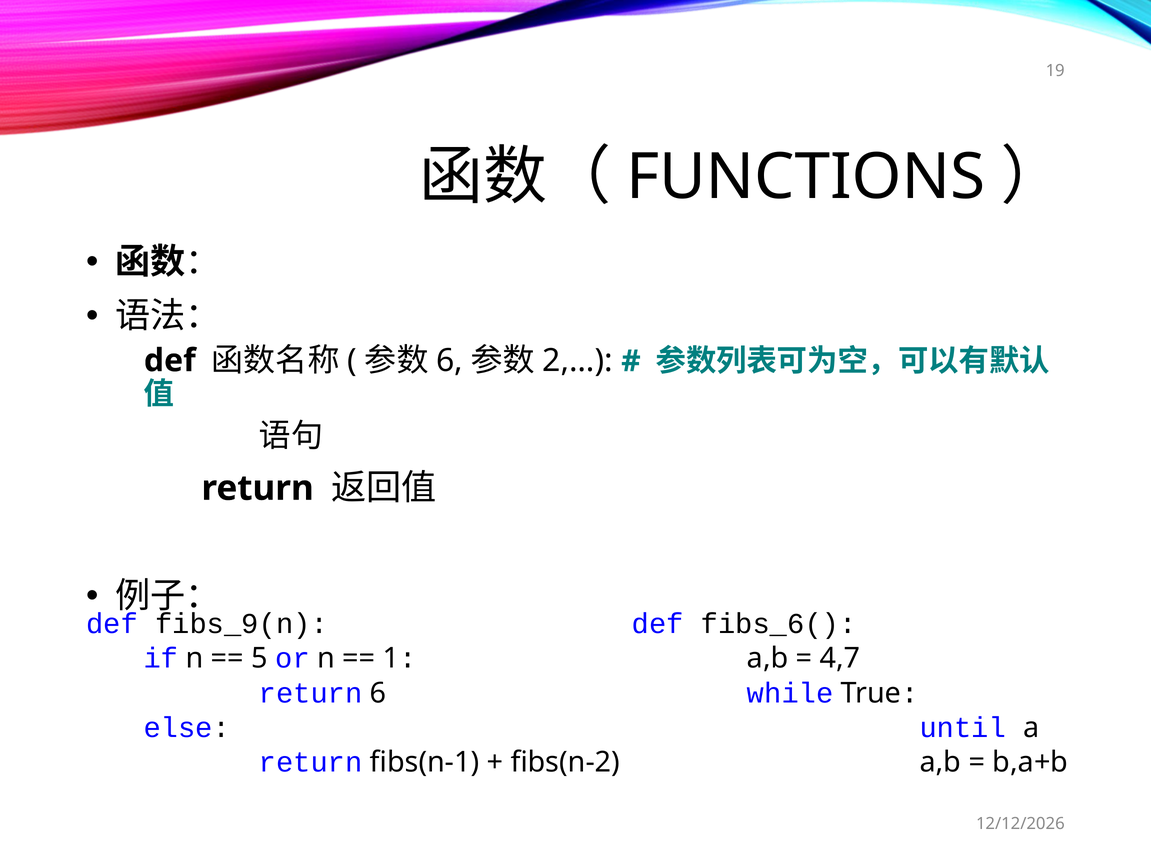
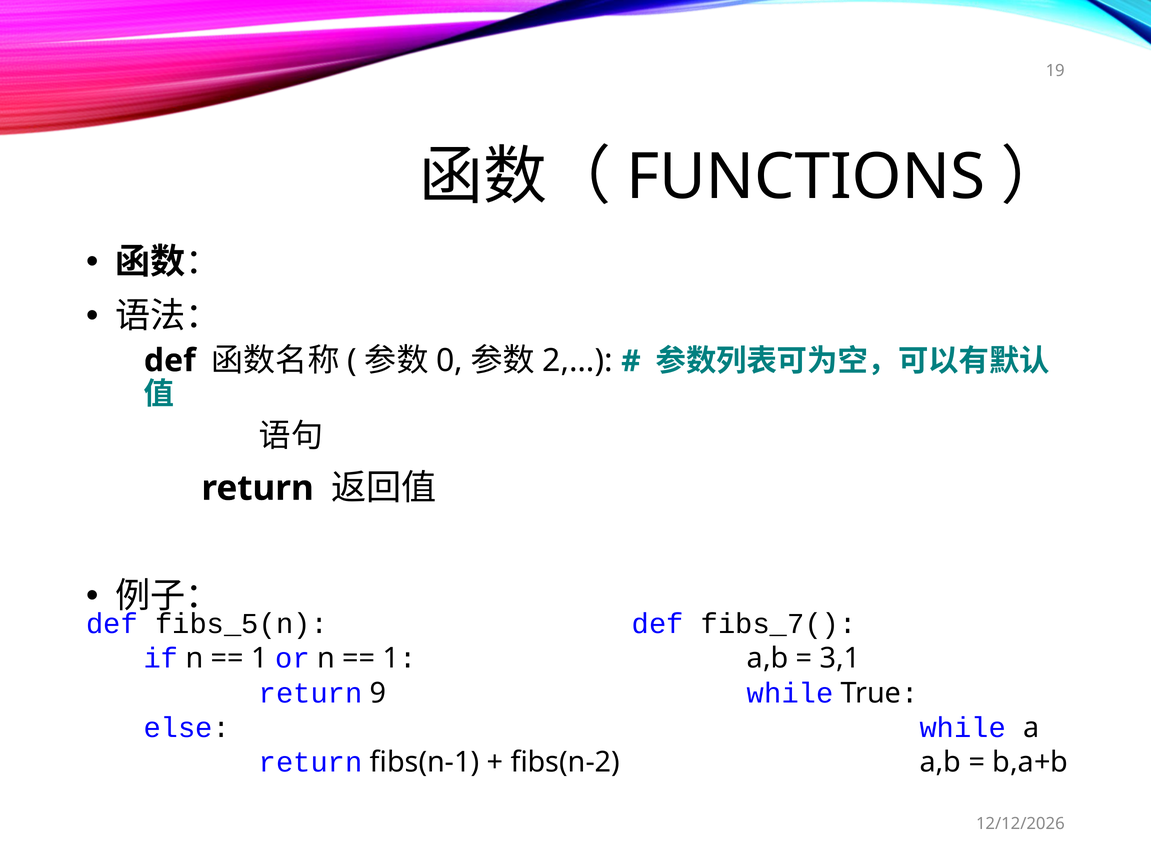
6 at (450, 360): 6 -> 0
fibs_9(n: fibs_9(n -> fibs_5(n
fibs_6(: fibs_6( -> fibs_7(
5 at (259, 658): 5 -> 1
4,7: 4,7 -> 3,1
return 6: 6 -> 9
until at (963, 727): until -> while
